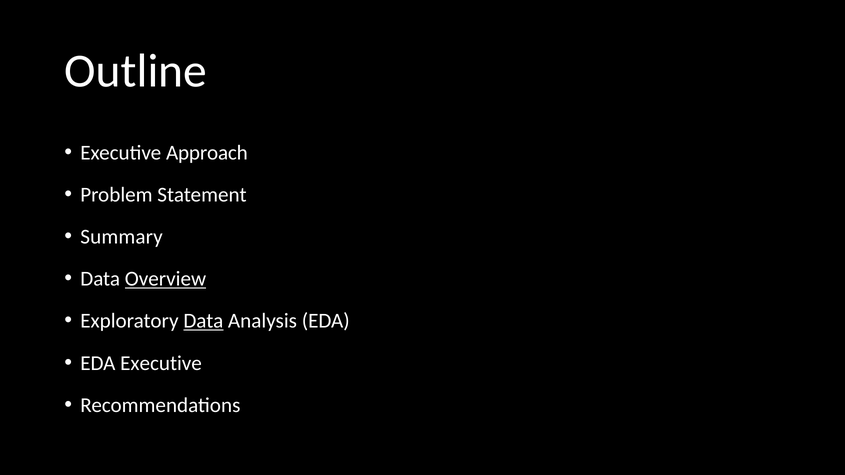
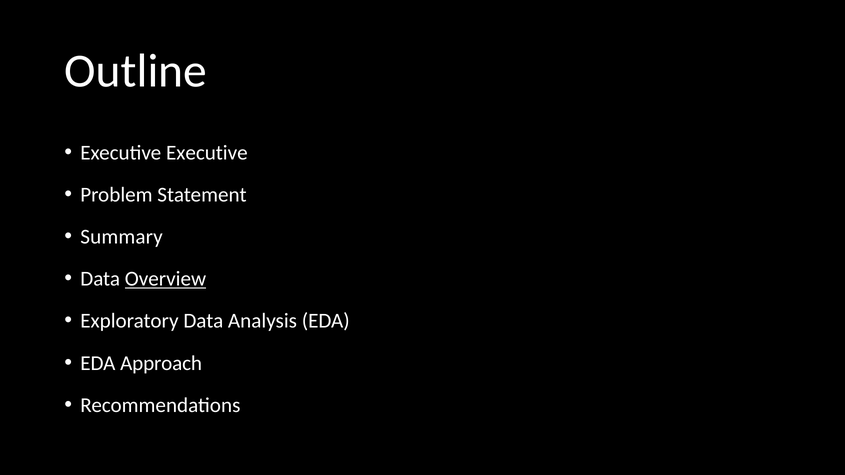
Executive Approach: Approach -> Executive
Data at (203, 321) underline: present -> none
EDA Executive: Executive -> Approach
